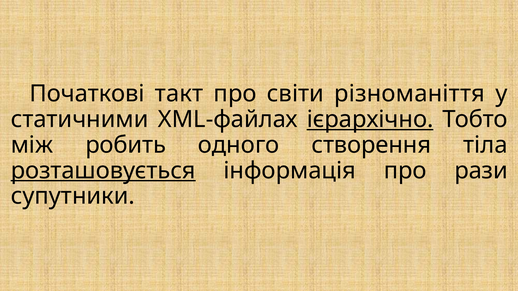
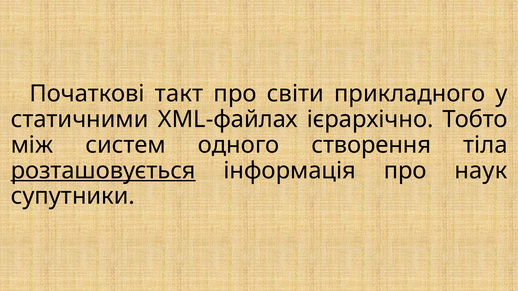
різноманіття: різноманіття -> прикладного
ієрархічно underline: present -> none
робить: робить -> систем
рази: рази -> наук
